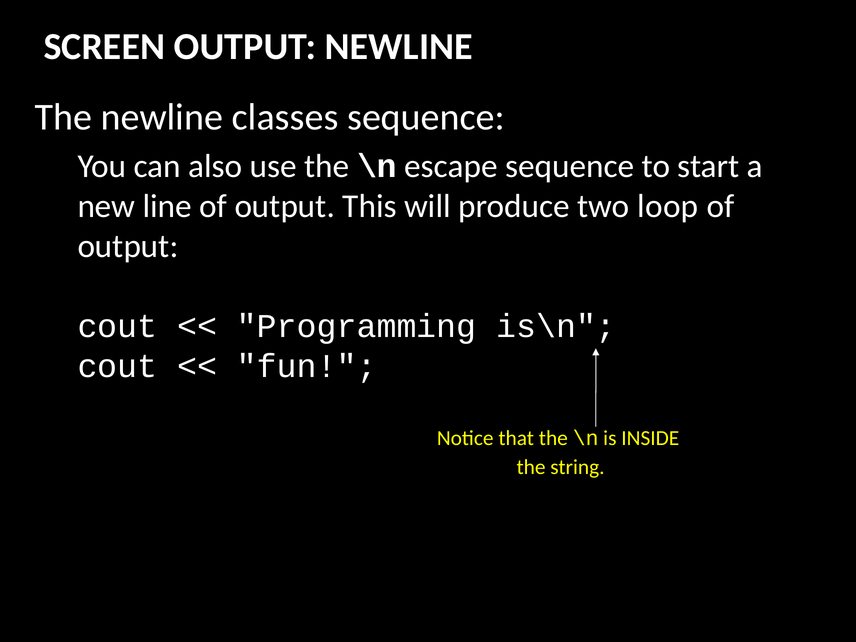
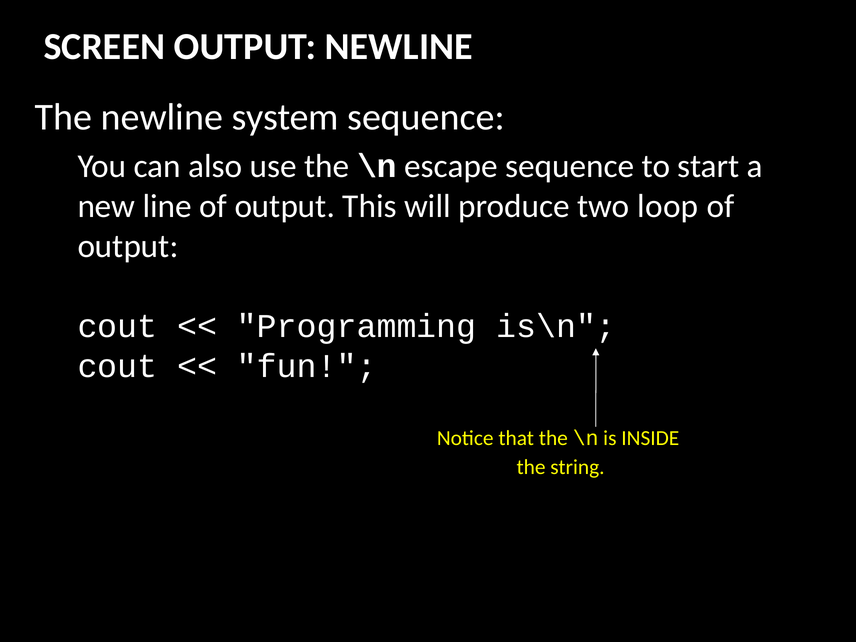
classes: classes -> system
